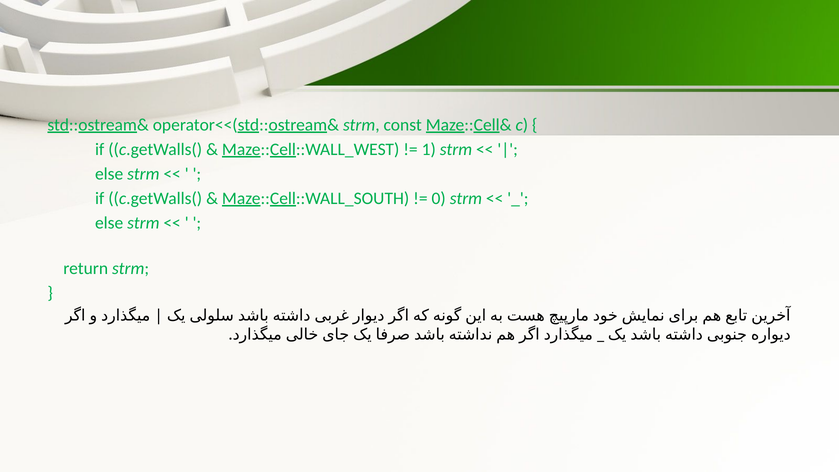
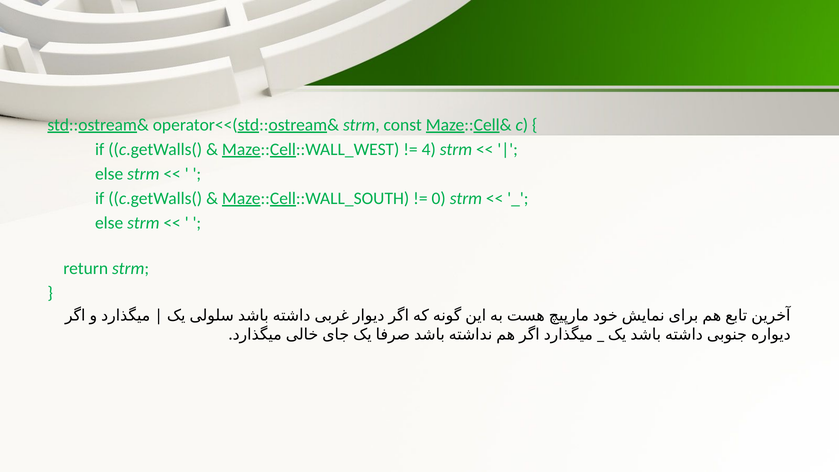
1: 1 -> 4
